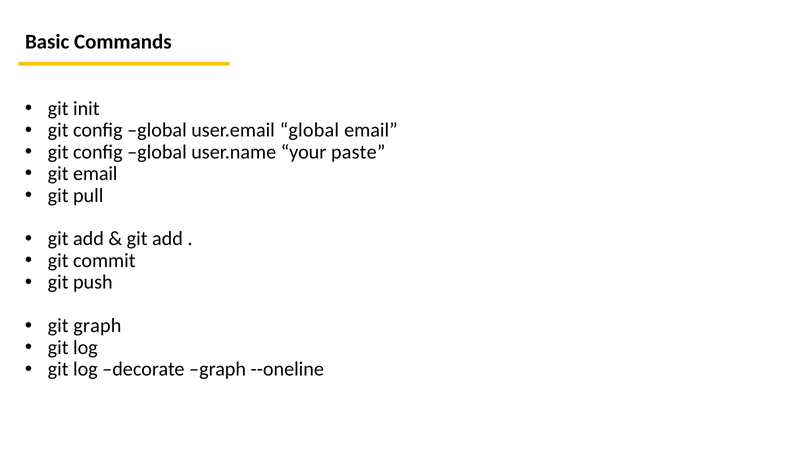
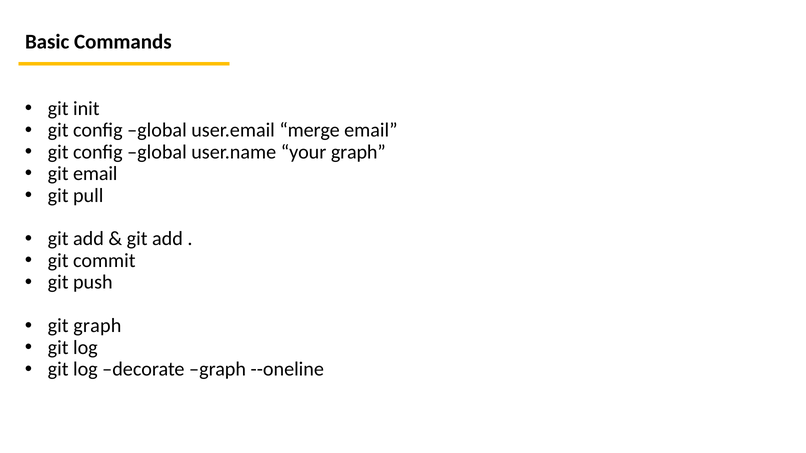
user.email global: global -> merge
your paste: paste -> graph
